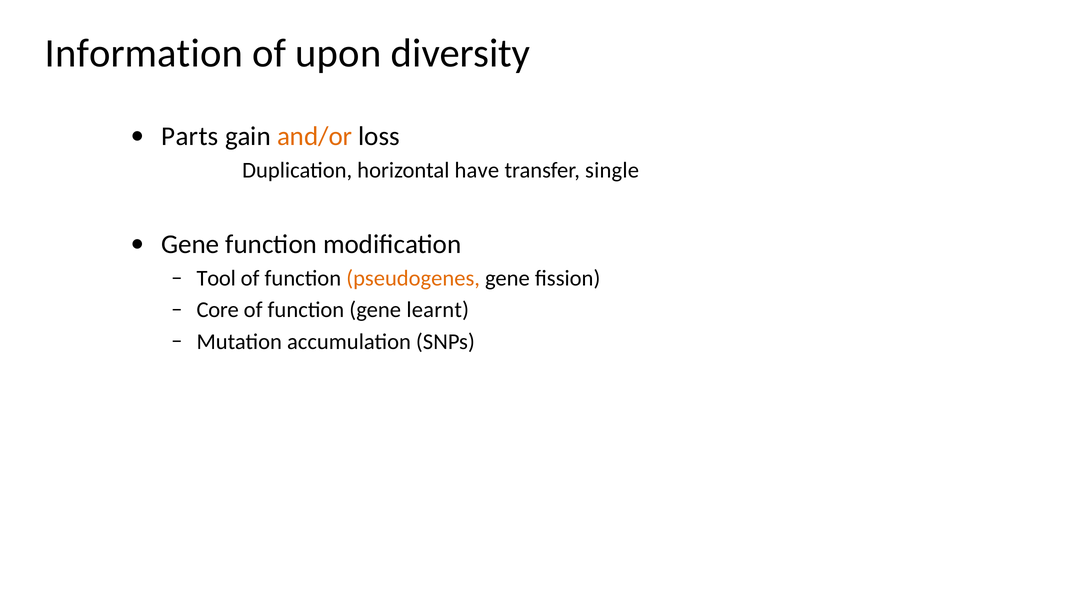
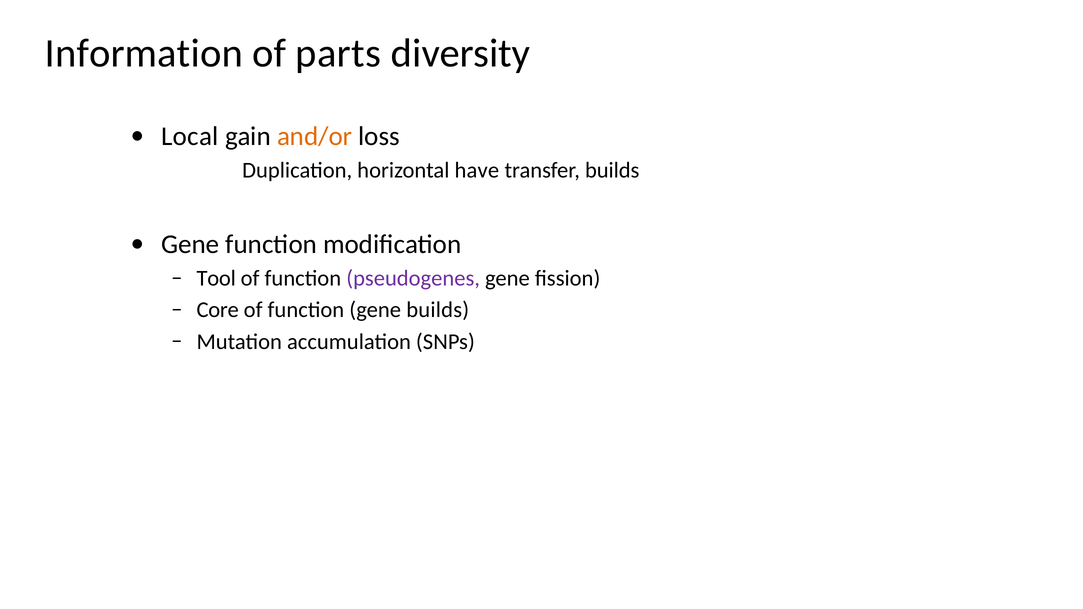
upon: upon -> parts
Parts: Parts -> Local
transfer single: single -> builds
pseudogenes colour: orange -> purple
gene learnt: learnt -> builds
